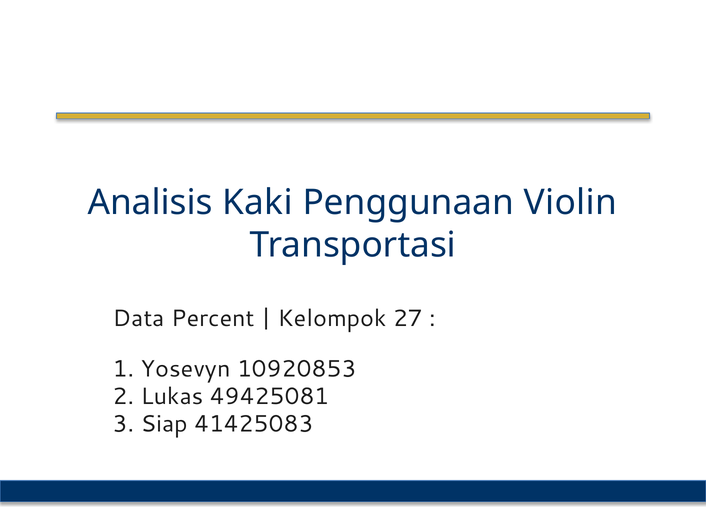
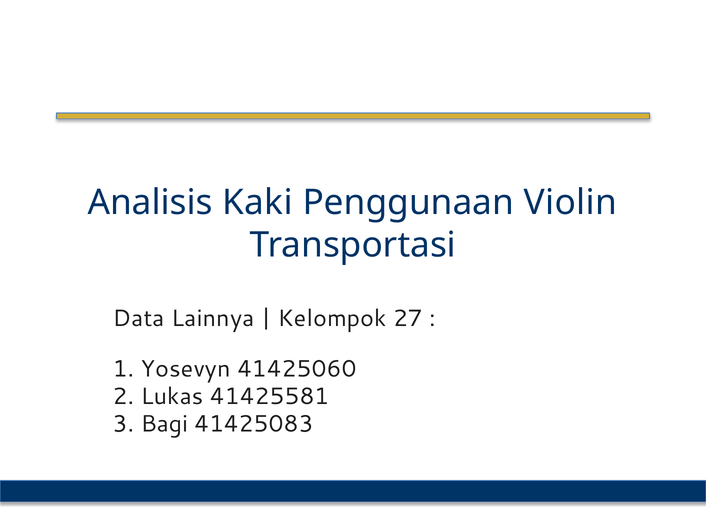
Percent: Percent -> Lainnya
10920853: 10920853 -> 41425060
49425081: 49425081 -> 41425581
Siap: Siap -> Bagi
